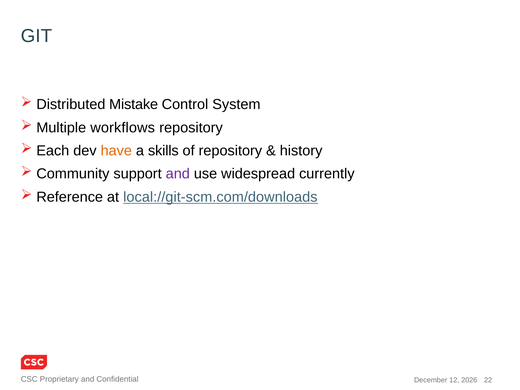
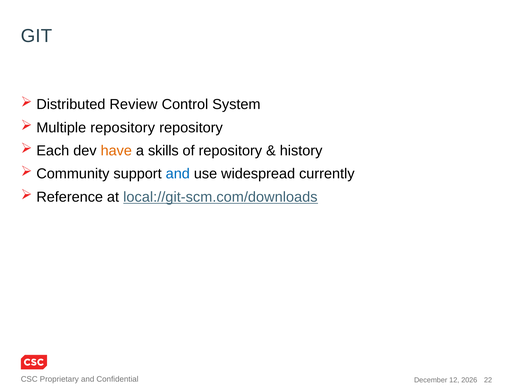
Mistake: Mistake -> Review
Multiple workflows: workflows -> repository
and at (178, 174) colour: purple -> blue
